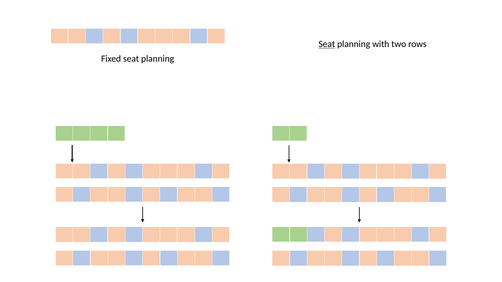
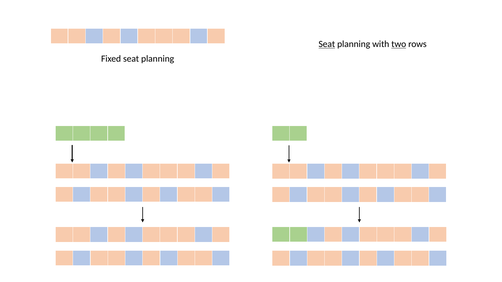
two underline: none -> present
